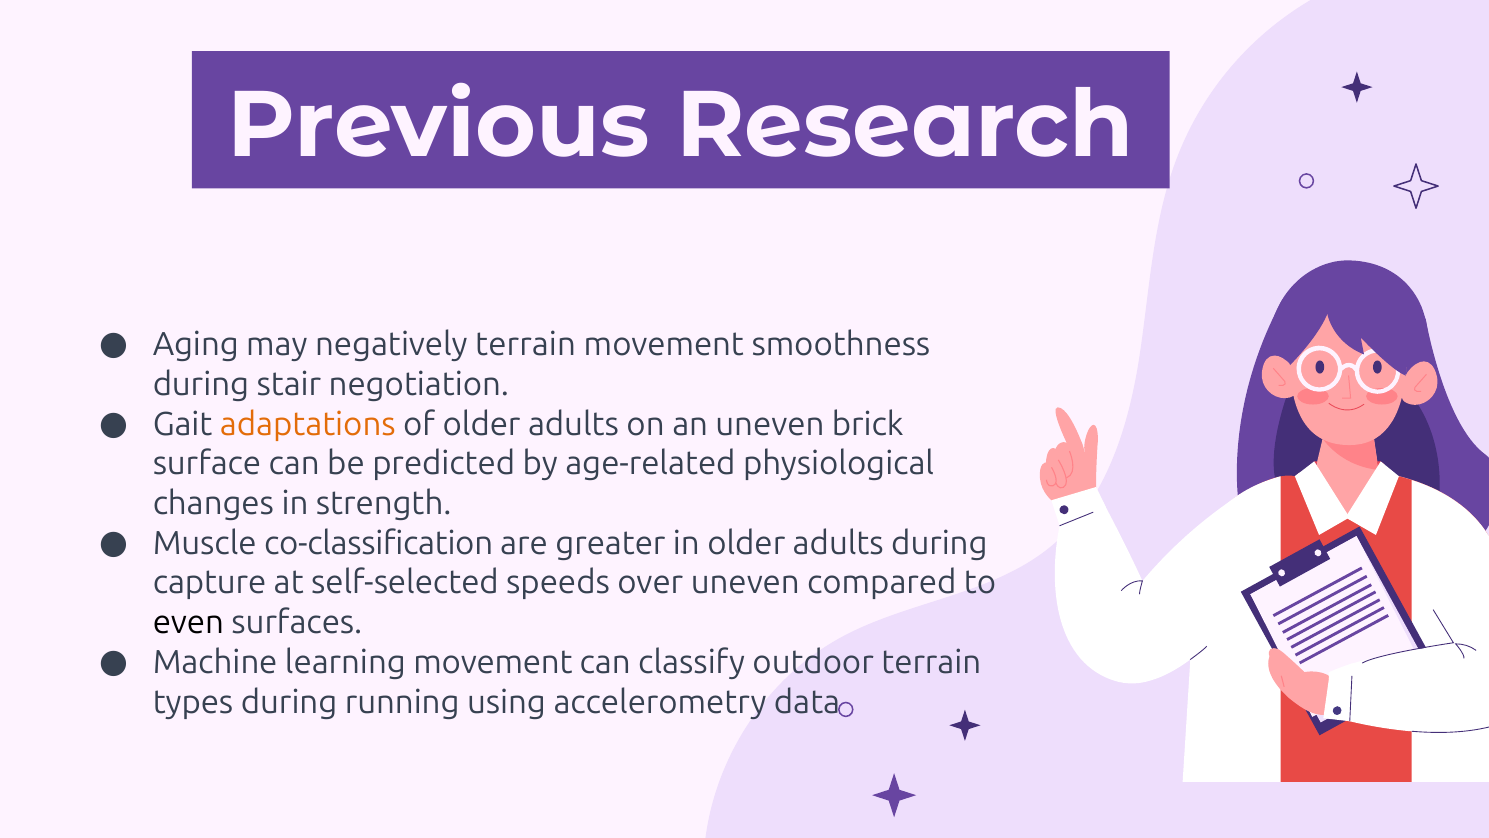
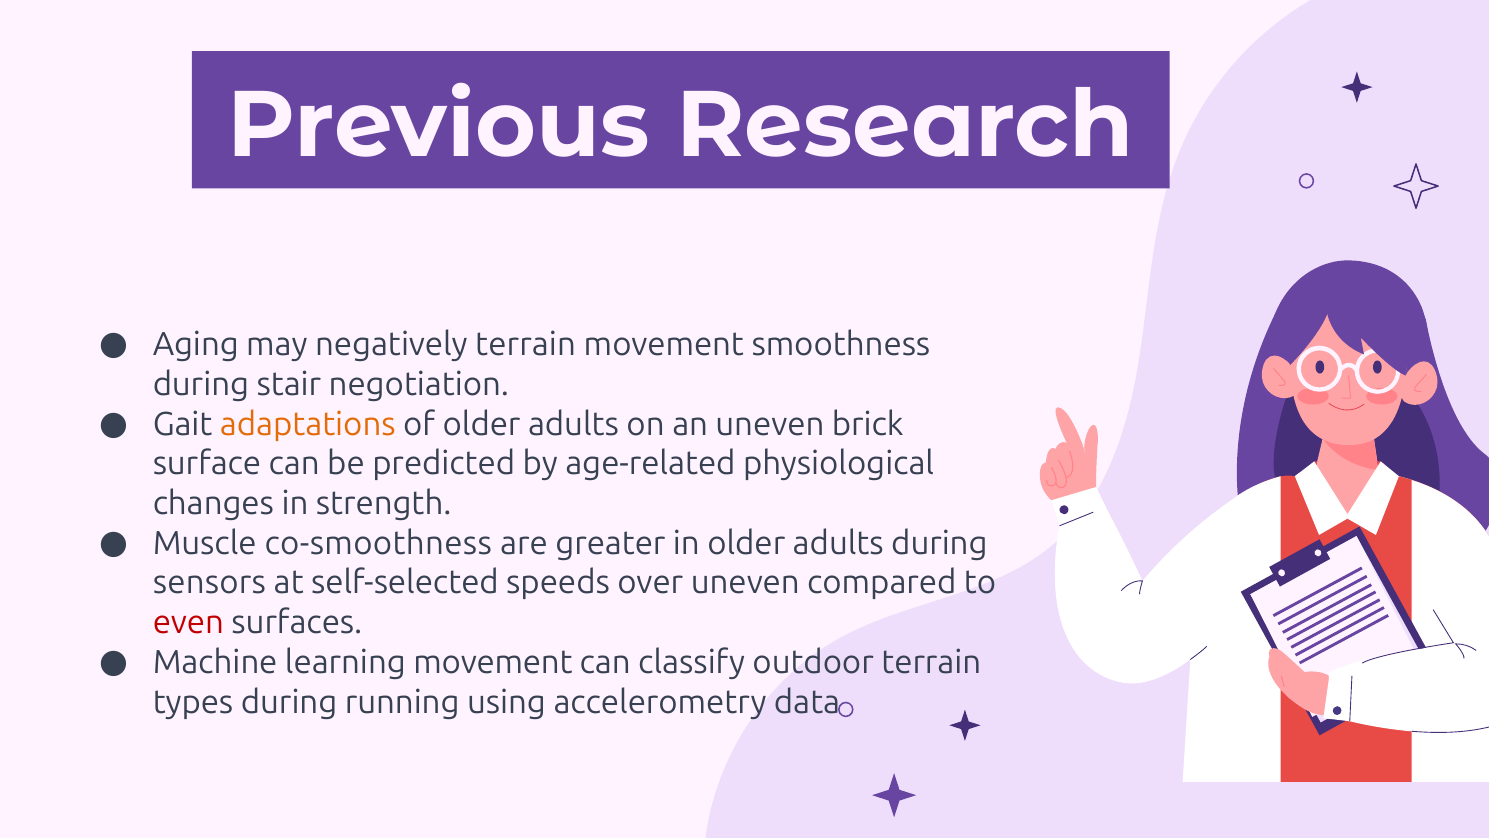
co-classification: co-classification -> co-smoothness
capture: capture -> sensors
even colour: black -> red
